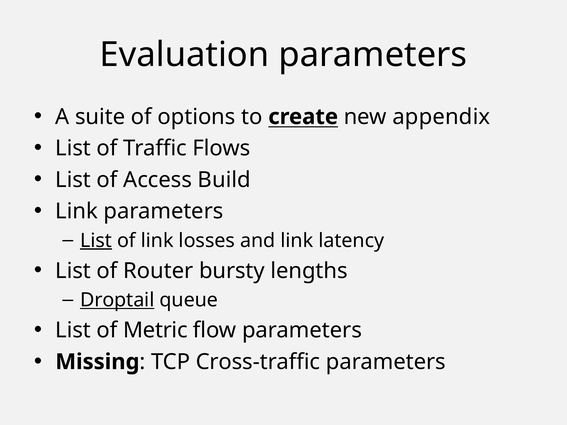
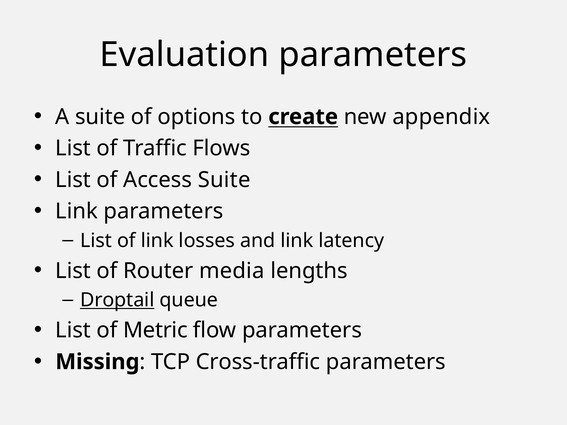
Access Build: Build -> Suite
List at (96, 241) underline: present -> none
bursty: bursty -> media
